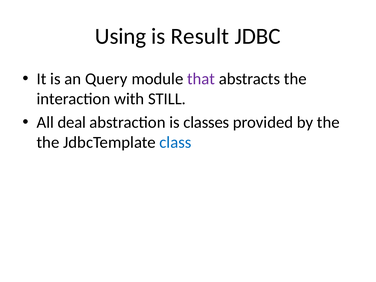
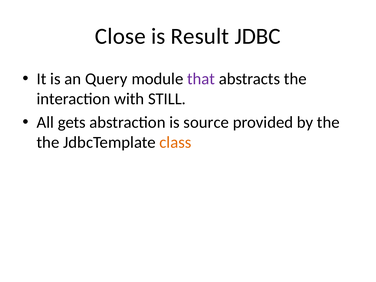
Using: Using -> Close
deal: deal -> gets
classes: classes -> source
class colour: blue -> orange
